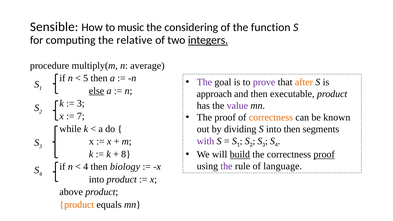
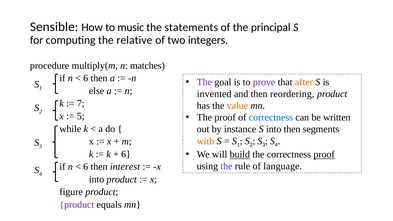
considering: considering -> statements
function: function -> principal
integers underline: present -> none
average: average -> matches
5 at (86, 78): 5 -> 6
else underline: present -> none
approach: approach -> invented
executable: executable -> reordering
3 at (81, 104): 3 -> 7
value colour: purple -> orange
7: 7 -> 5
correctness at (271, 117) colour: orange -> blue
known: known -> written
dividing: dividing -> instance
with colour: purple -> orange
8 at (126, 154): 8 -> 6
4 at (86, 167): 4 -> 6
biology: biology -> interest
above: above -> figure
product at (77, 205) colour: orange -> purple
